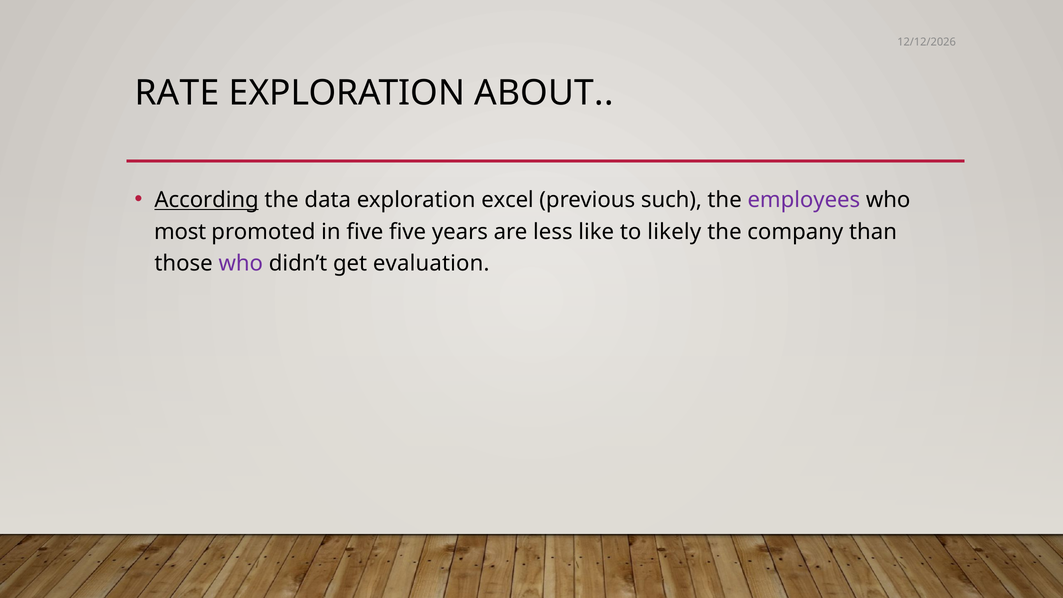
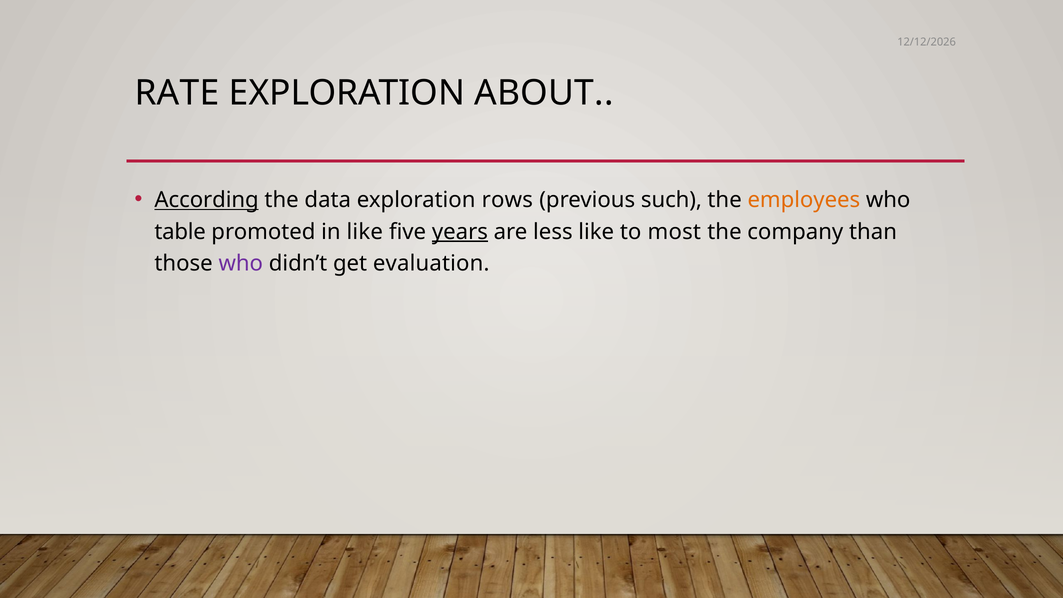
excel: excel -> rows
employees colour: purple -> orange
most: most -> table
in five: five -> like
years underline: none -> present
likely: likely -> most
